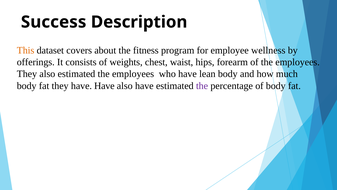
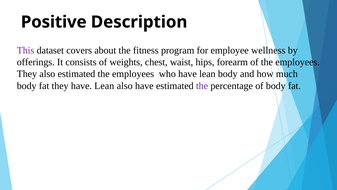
Success: Success -> Positive
This colour: orange -> purple
they have Have: Have -> Lean
